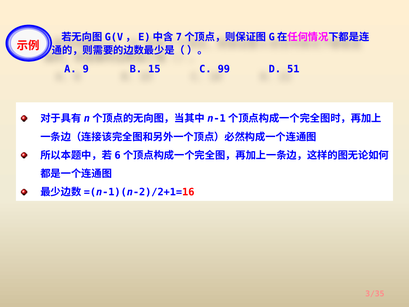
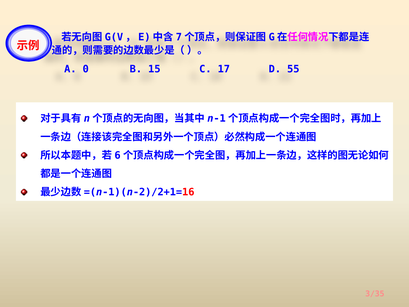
9: 9 -> 0
99: 99 -> 17
51: 51 -> 55
